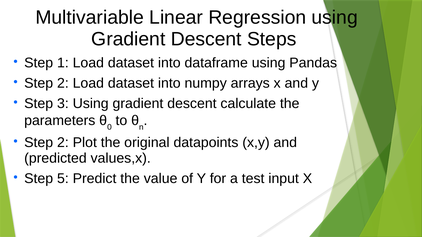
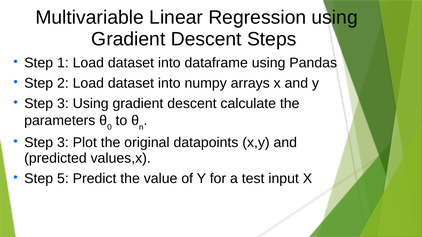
2 at (63, 143): 2 -> 3
